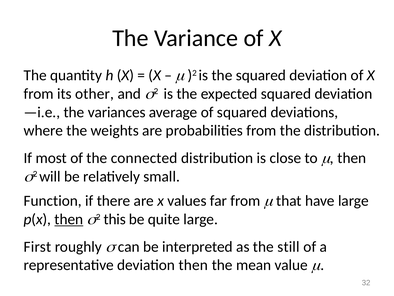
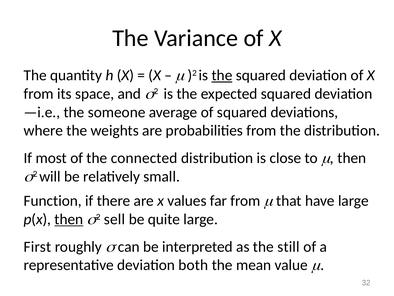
the at (222, 75) underline: none -> present
other: other -> space
variances: variances -> someone
this: this -> sell
deviation then: then -> both
